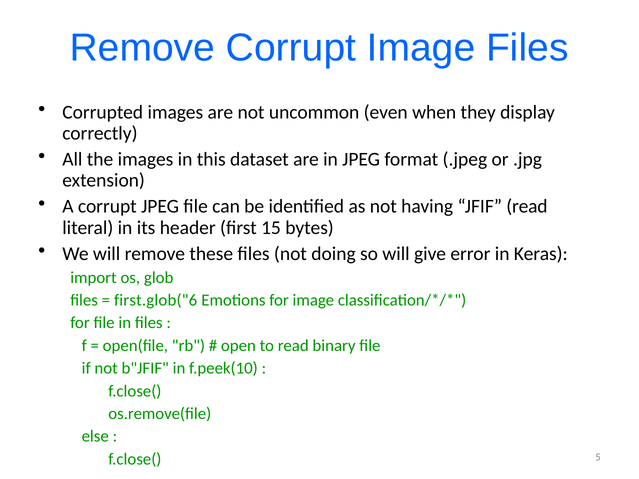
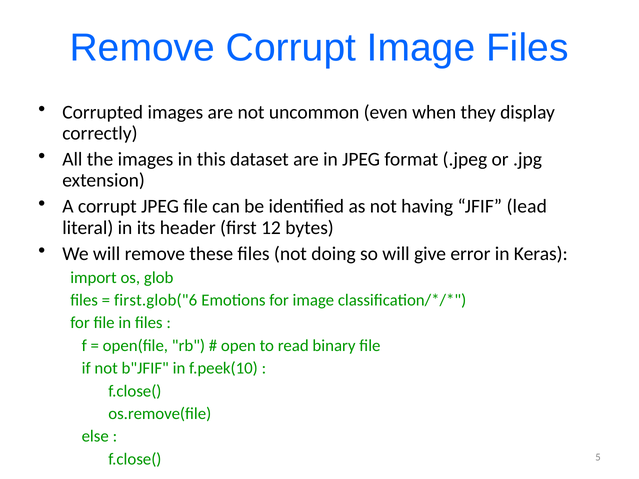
JFIF read: read -> lead
15: 15 -> 12
